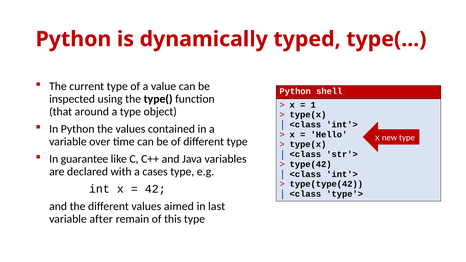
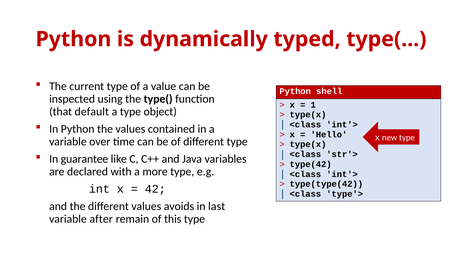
around: around -> default
cases: cases -> more
aimed: aimed -> avoids
